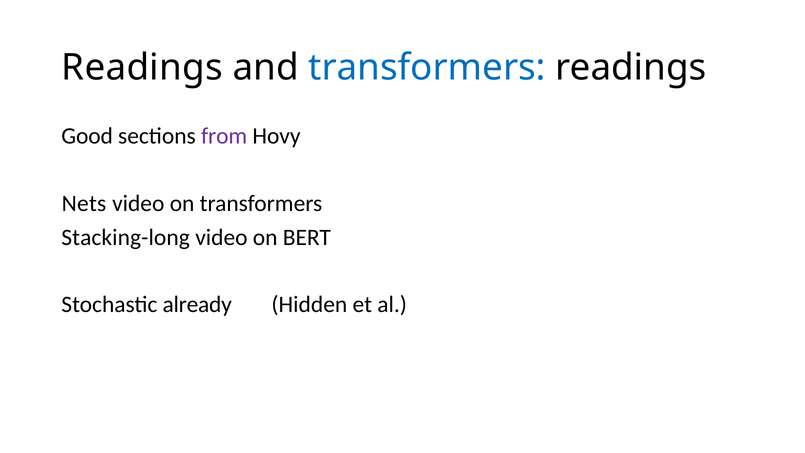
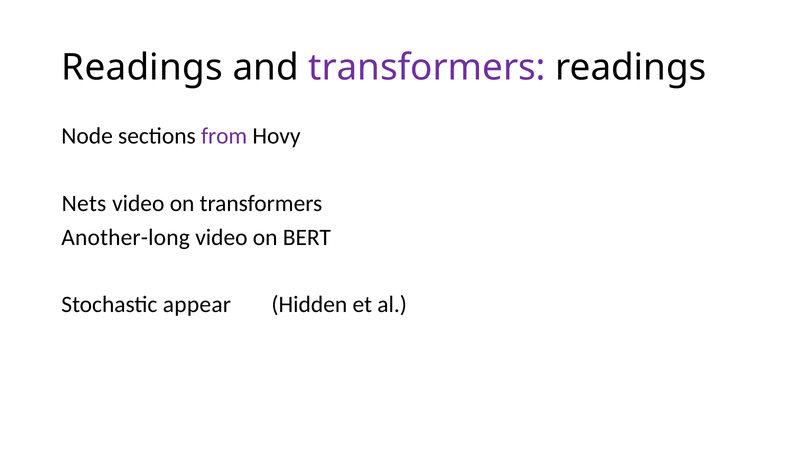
transformers at (427, 68) colour: blue -> purple
Good: Good -> Node
Stacking-long: Stacking-long -> Another-long
already: already -> appear
